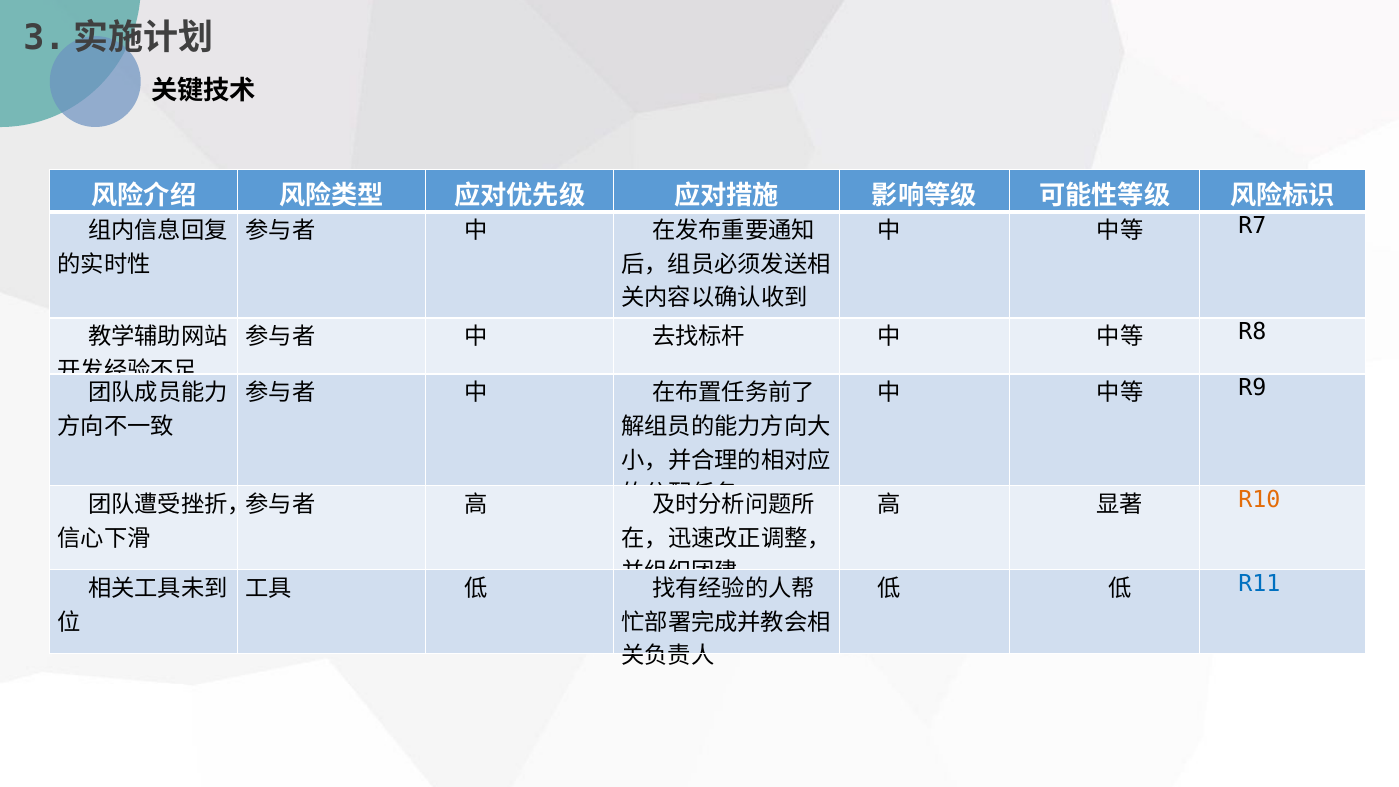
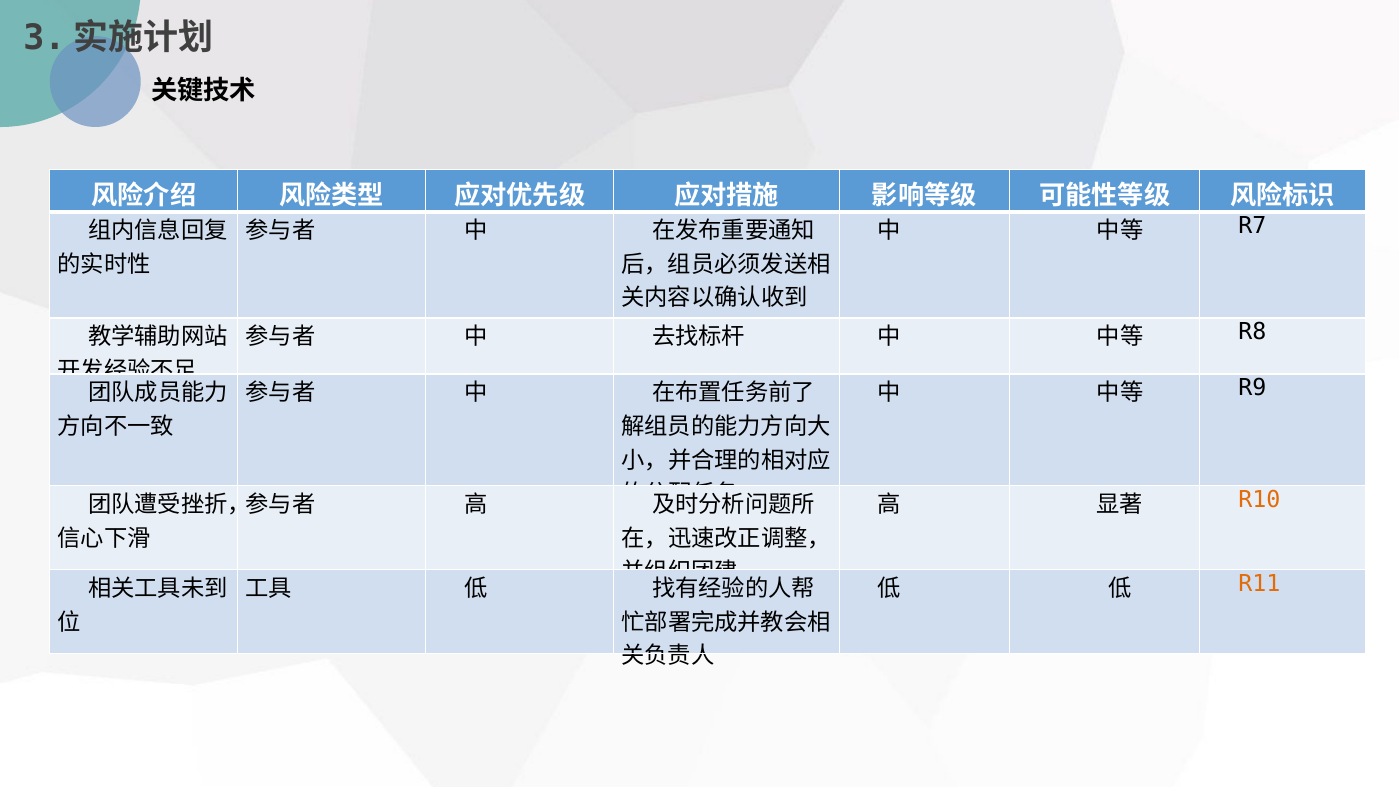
R11 colour: blue -> orange
